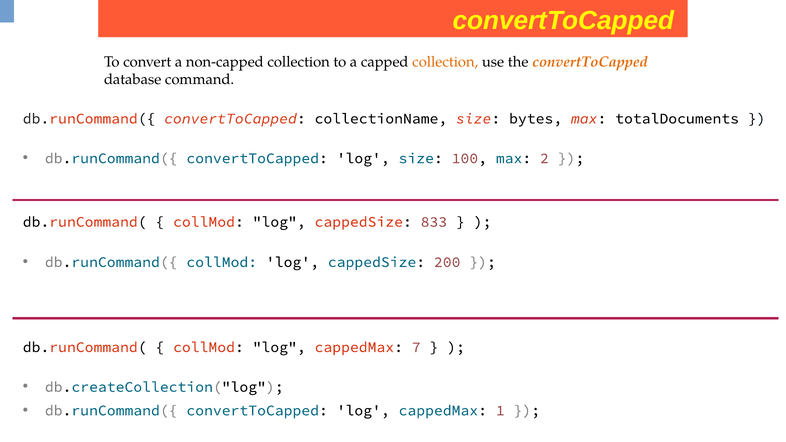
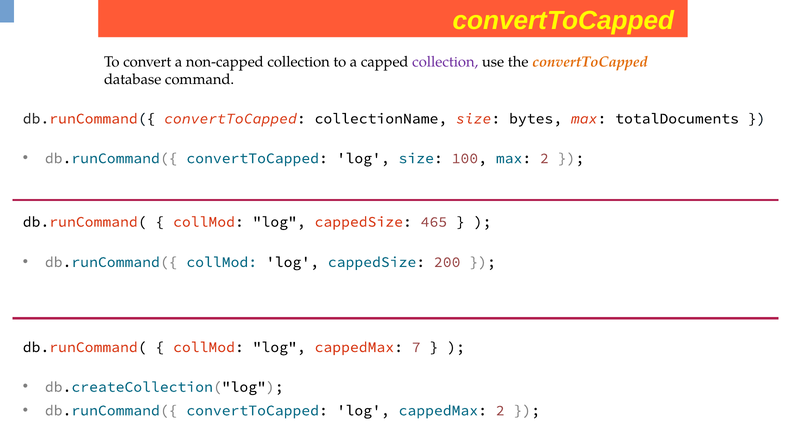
collection at (445, 62) colour: orange -> purple
833: 833 -> 465
cappedMax 1: 1 -> 2
